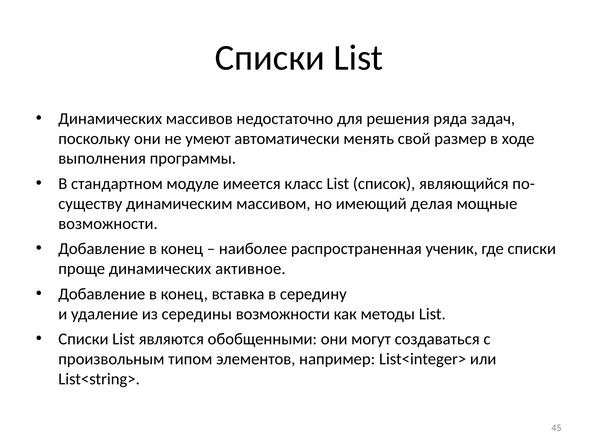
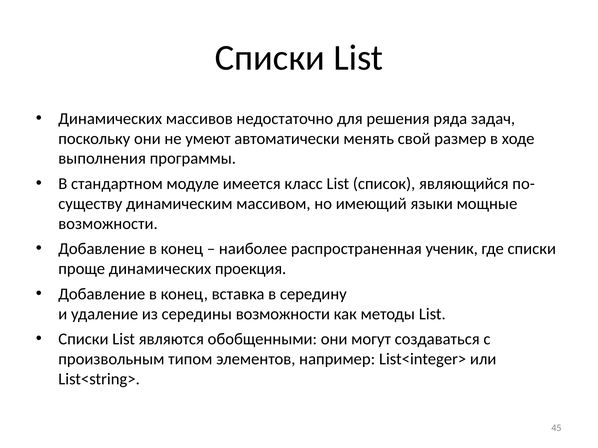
делая: делая -> языки
активное: активное -> проекция
